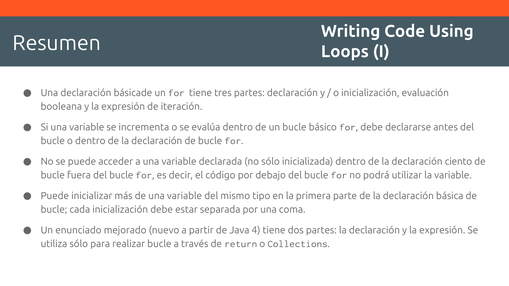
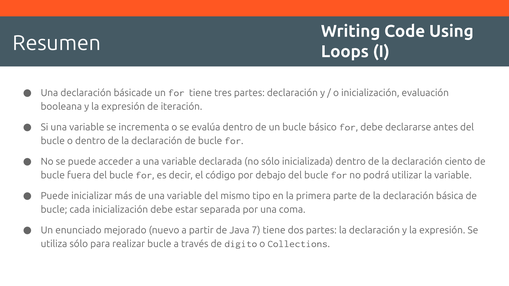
4: 4 -> 7
return: return -> digito
